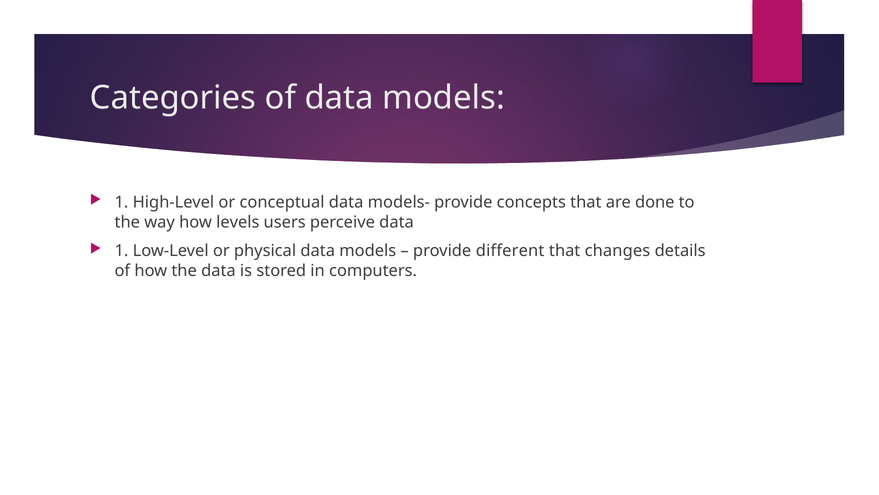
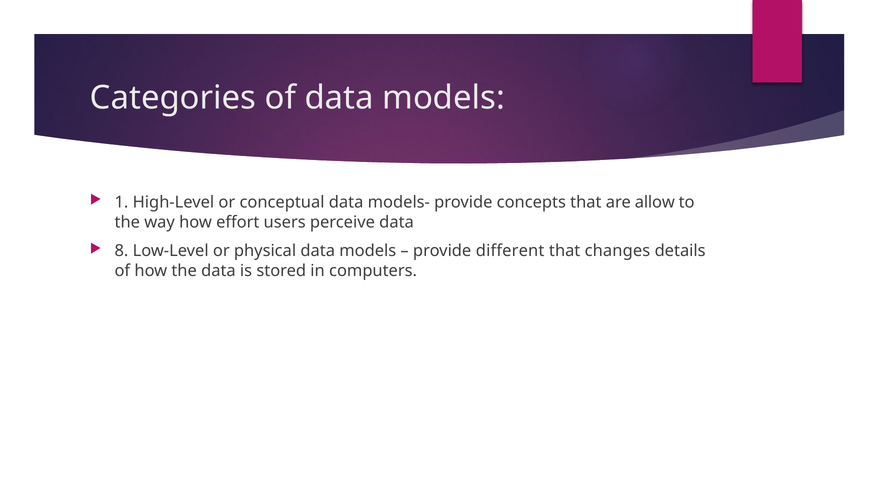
done: done -> allow
levels: levels -> effort
1 at (121, 251): 1 -> 8
